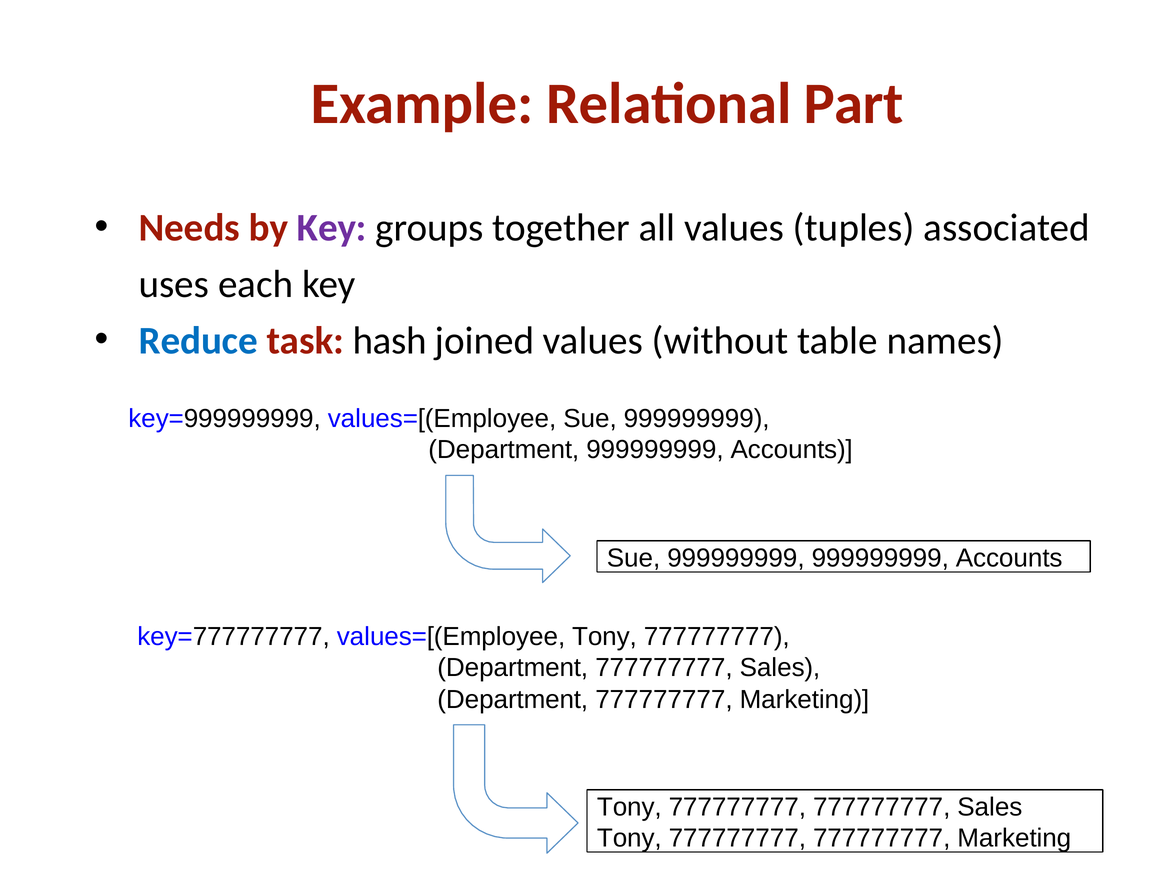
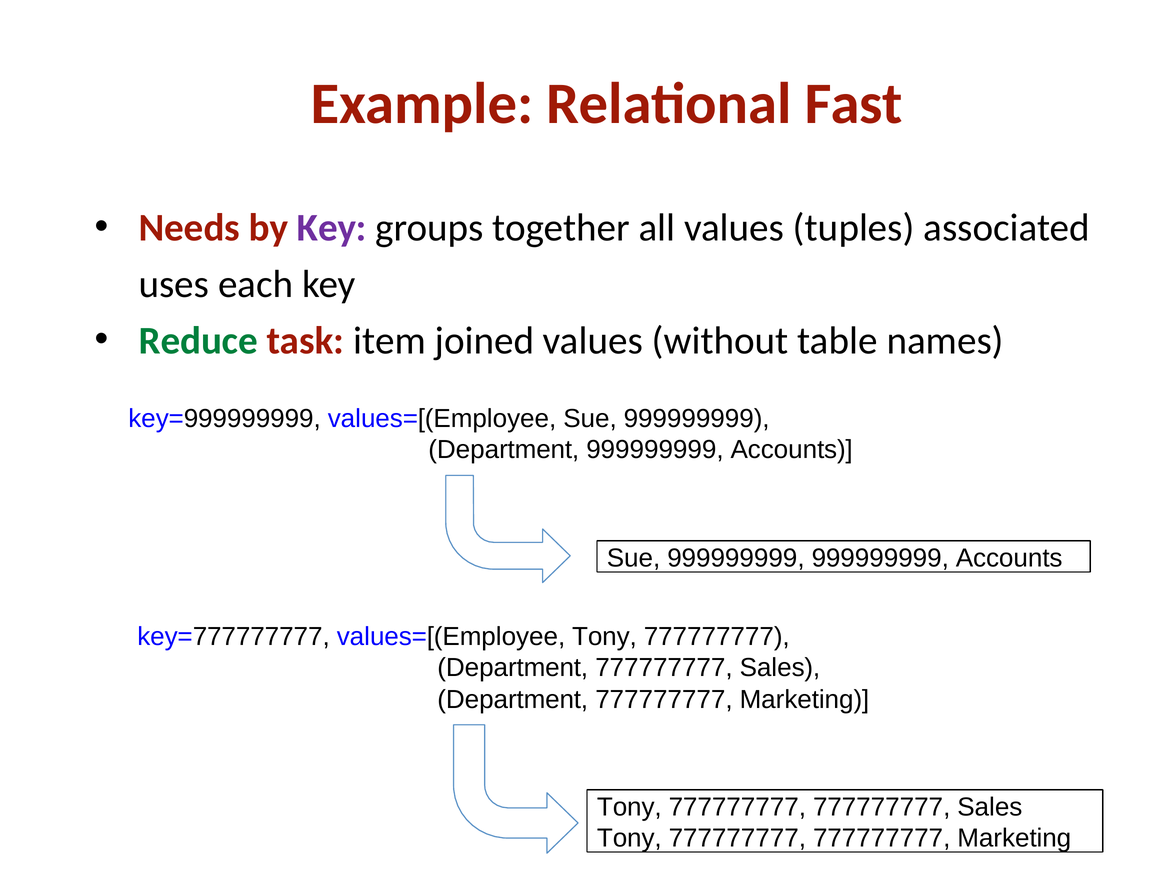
Part: Part -> Fast
Reduce colour: blue -> green
hash: hash -> item
